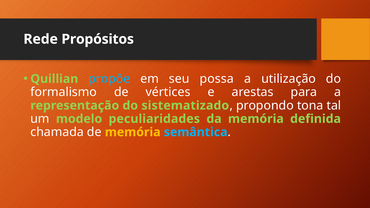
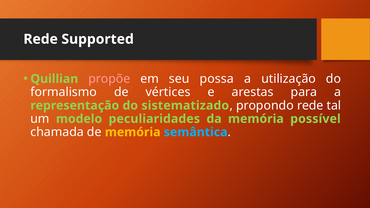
Propósitos: Propósitos -> Supported
propõe colour: light blue -> pink
propondo tona: tona -> rede
definida: definida -> possível
